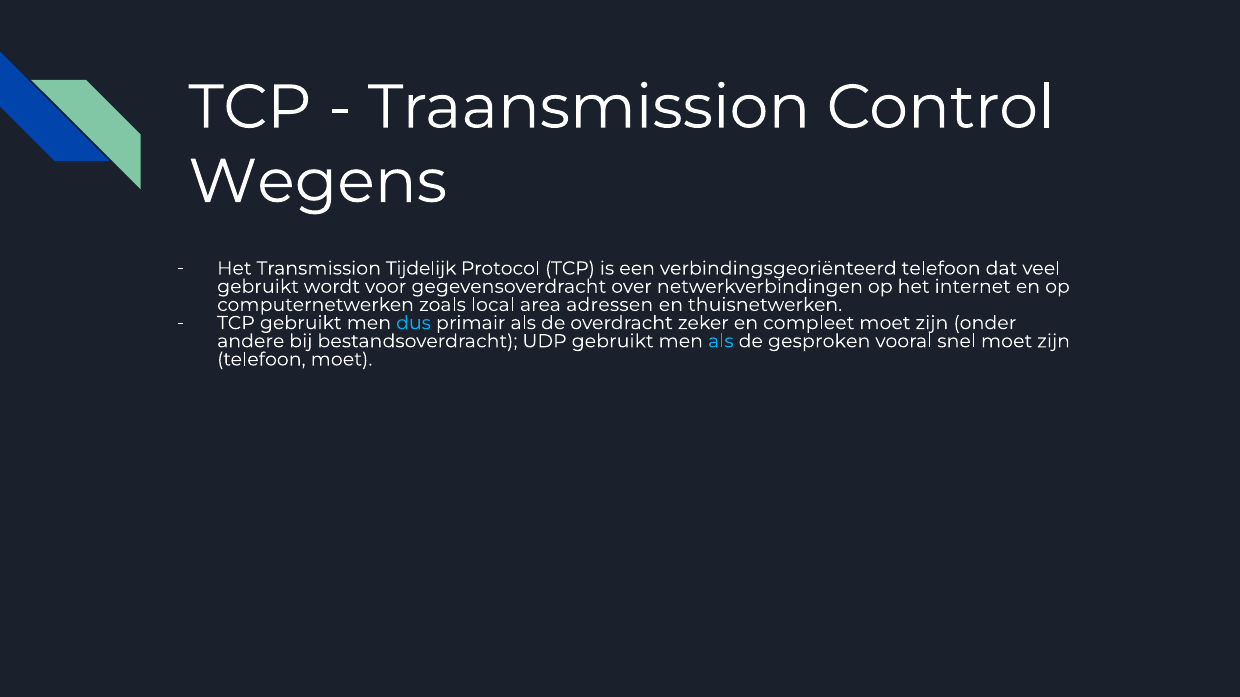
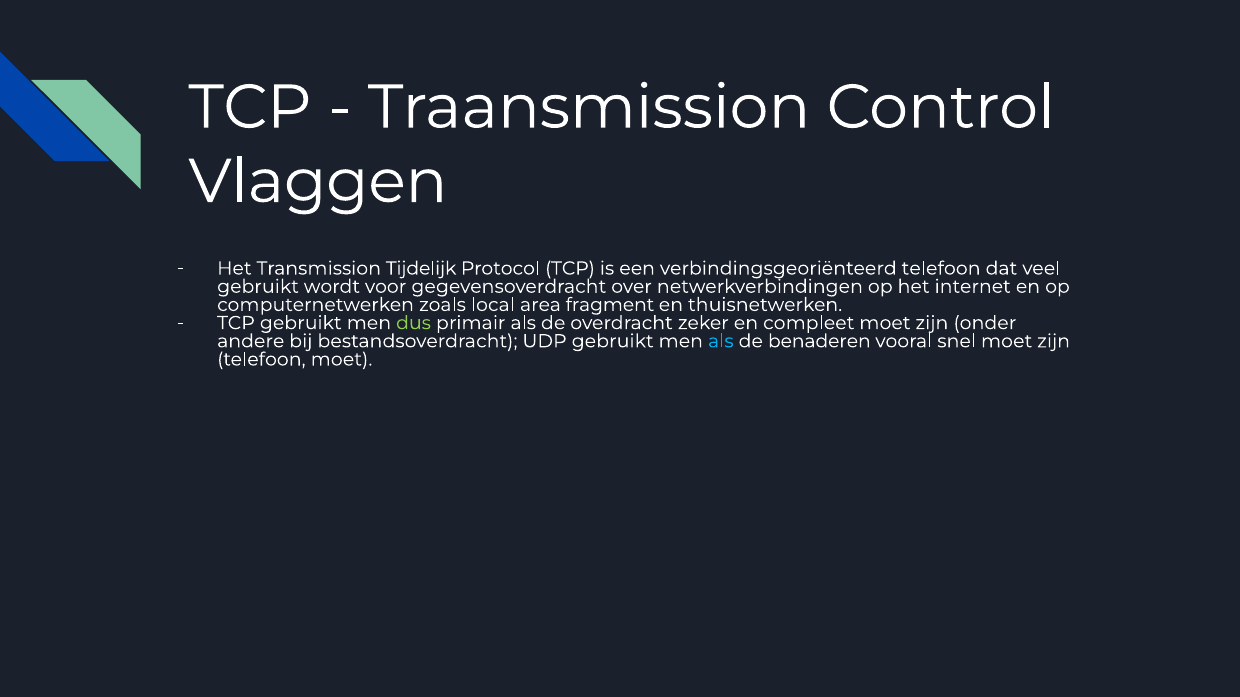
Wegens: Wegens -> Vlaggen
adressen: adressen -> fragment
dus colour: light blue -> light green
gesproken: gesproken -> benaderen
